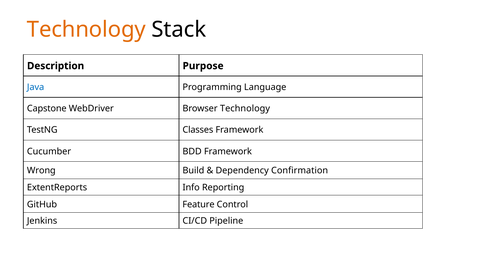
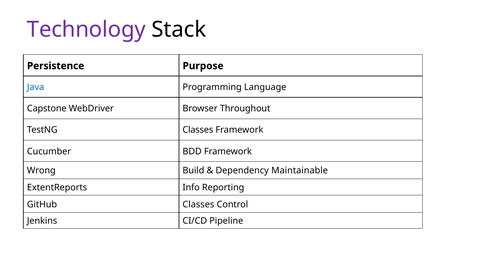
Technology at (86, 30) colour: orange -> purple
Description: Description -> Persistence
Browser Technology: Technology -> Throughout
Confirmation: Confirmation -> Maintainable
GitHub Feature: Feature -> Classes
